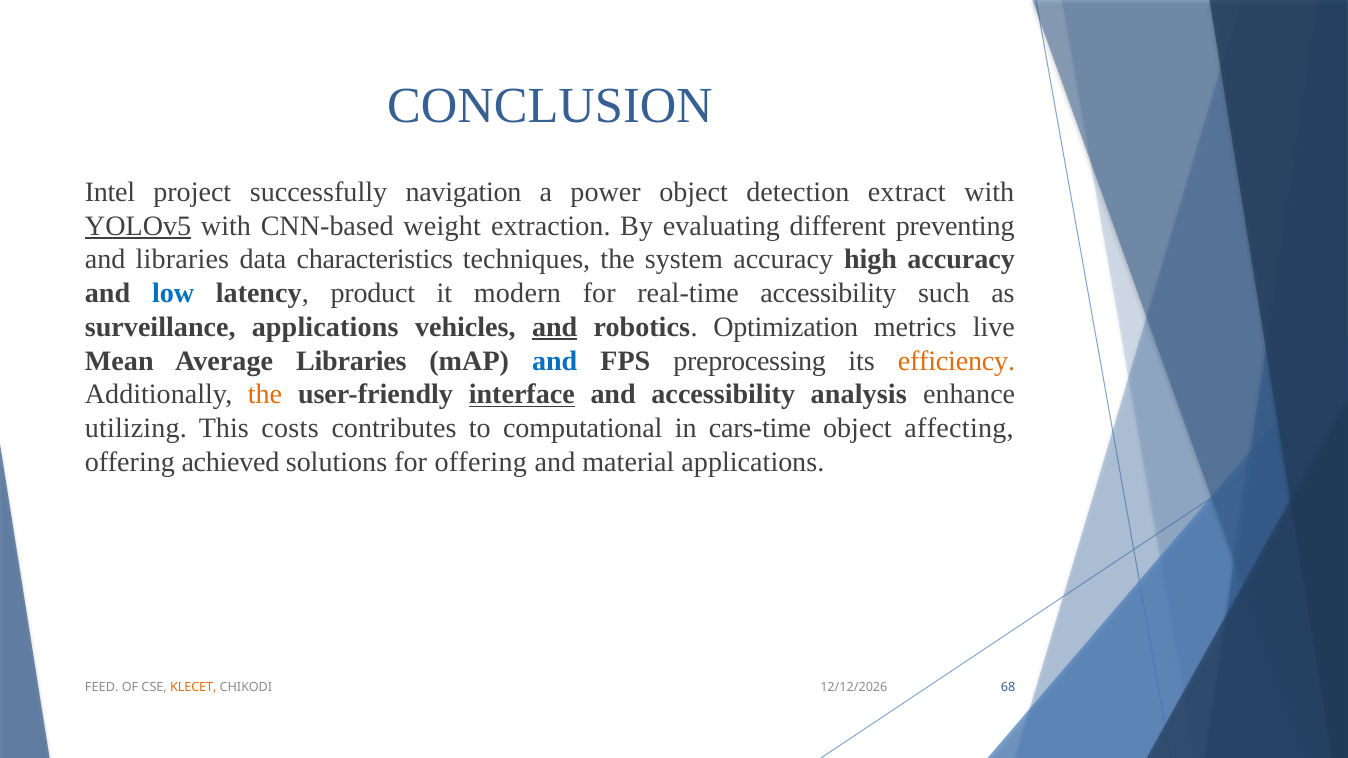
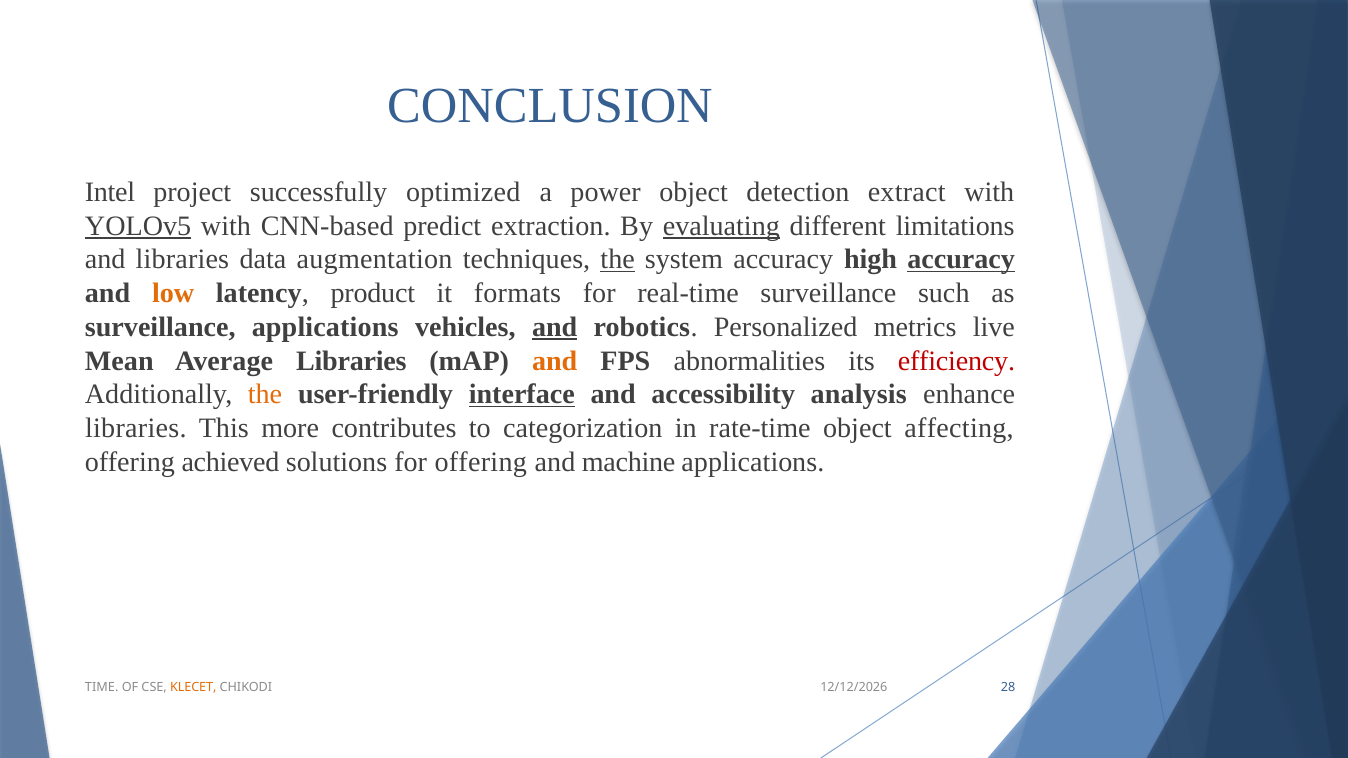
navigation: navigation -> optimized
weight: weight -> predict
evaluating underline: none -> present
preventing: preventing -> limitations
characteristics: characteristics -> augmentation
the at (618, 260) underline: none -> present
accuracy at (961, 260) underline: none -> present
low colour: blue -> orange
modern: modern -> formats
real-time accessibility: accessibility -> surveillance
Optimization: Optimization -> Personalized
and at (555, 361) colour: blue -> orange
preprocessing: preprocessing -> abnormalities
efficiency colour: orange -> red
utilizing at (136, 428): utilizing -> libraries
costs: costs -> more
computational: computational -> categorization
cars-time: cars-time -> rate-time
material: material -> machine
FEED: FEED -> TIME
68: 68 -> 28
